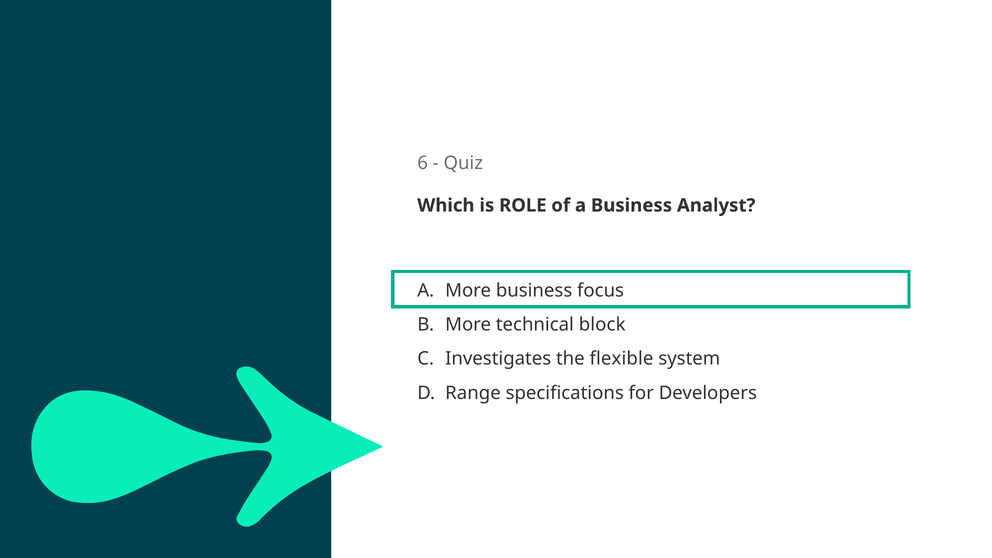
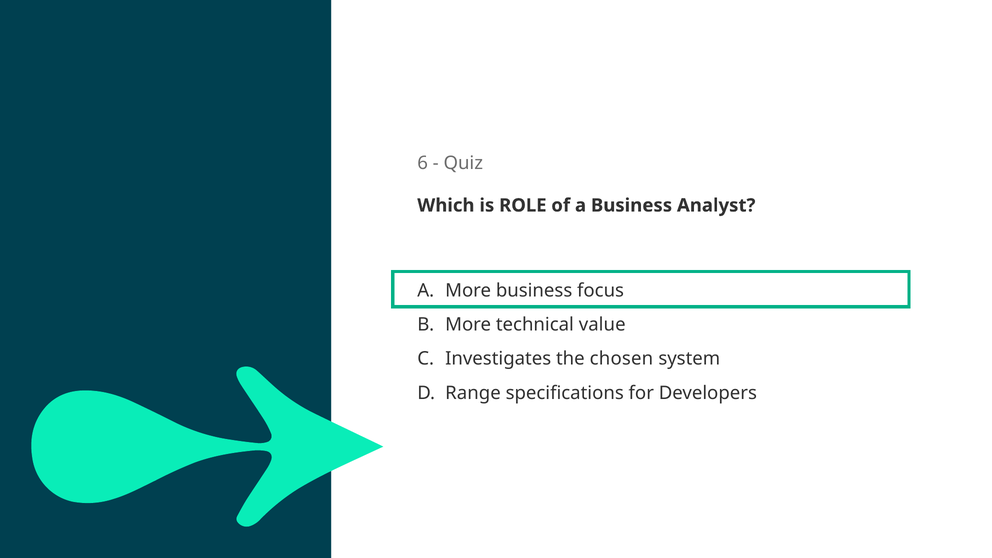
block: block -> value
flexible: flexible -> chosen
